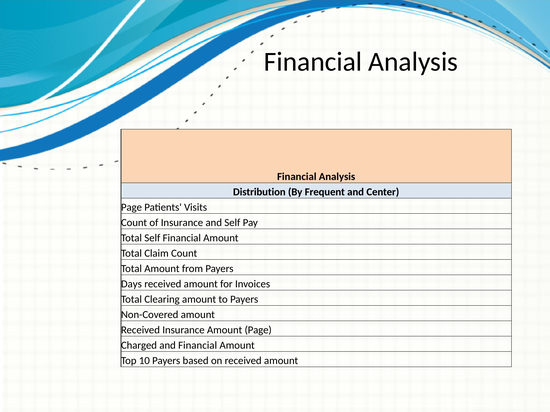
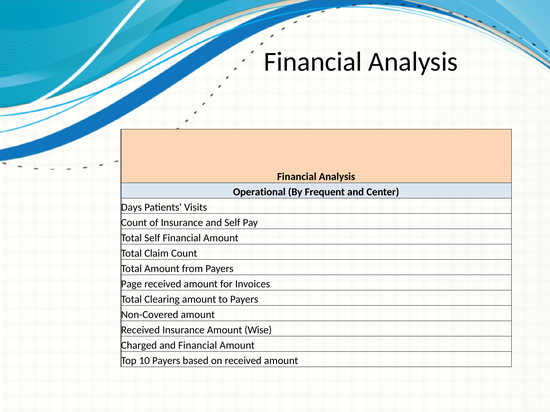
Distribution: Distribution -> Operational
Page at (131, 207): Page -> Days
Days: Days -> Page
Amount Page: Page -> Wise
